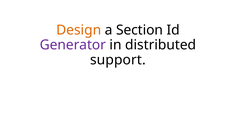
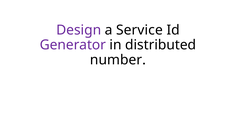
Design colour: orange -> purple
Section: Section -> Service
support: support -> number
